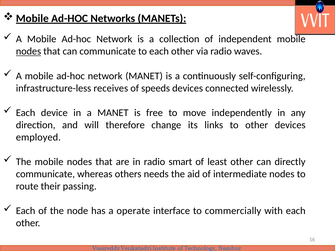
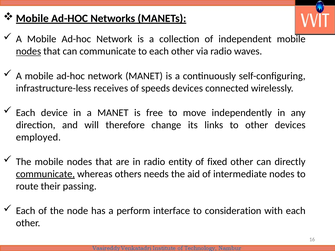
smart: smart -> entity
least: least -> fixed
communicate at (45, 174) underline: none -> present
operate: operate -> perform
commercially: commercially -> consideration
